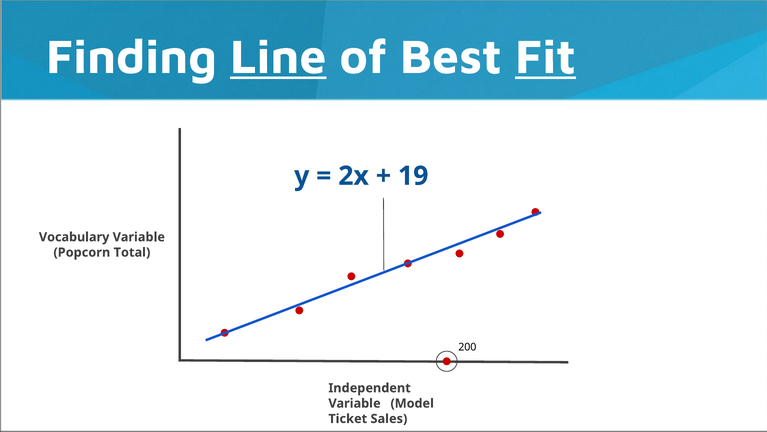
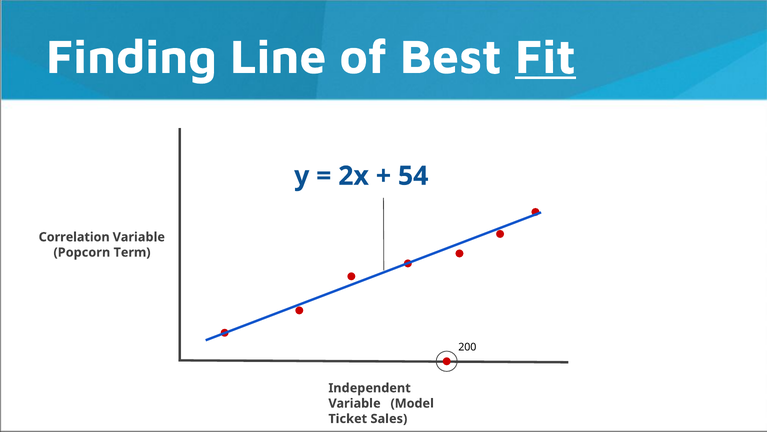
Line underline: present -> none
19: 19 -> 54
Vocabulary: Vocabulary -> Correlation
Total: Total -> Term
